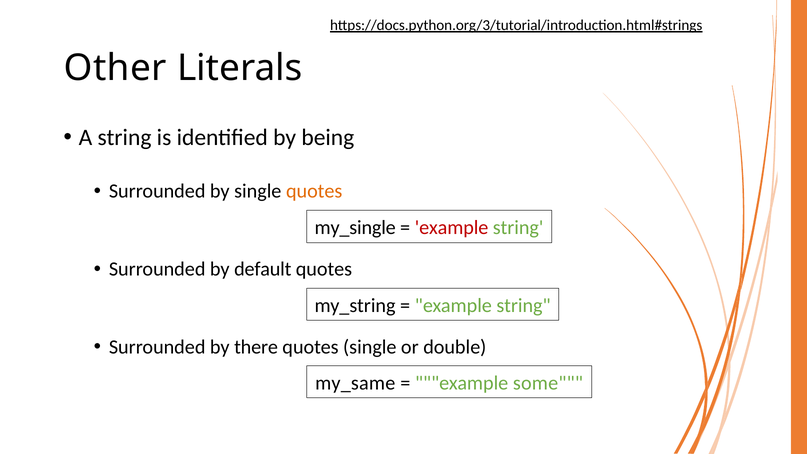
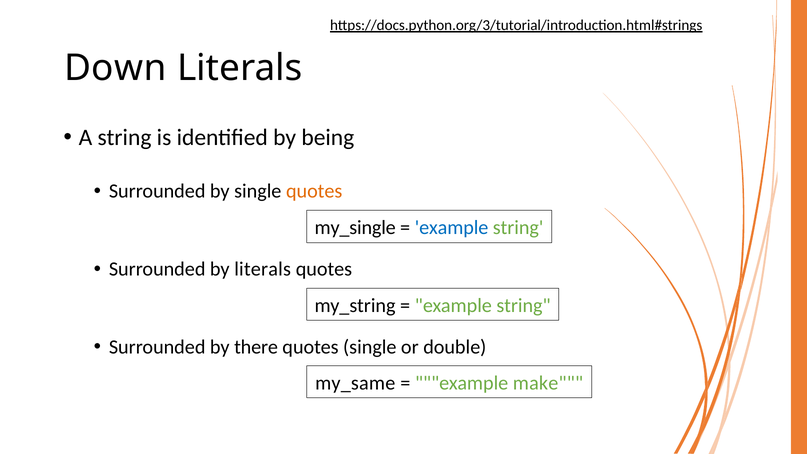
Other: Other -> Down
example at (452, 228) colour: red -> blue
by default: default -> literals
some: some -> make
